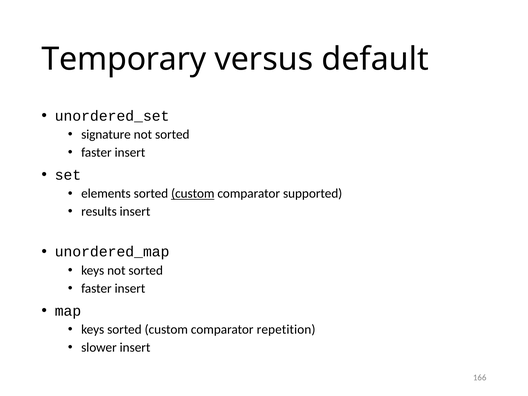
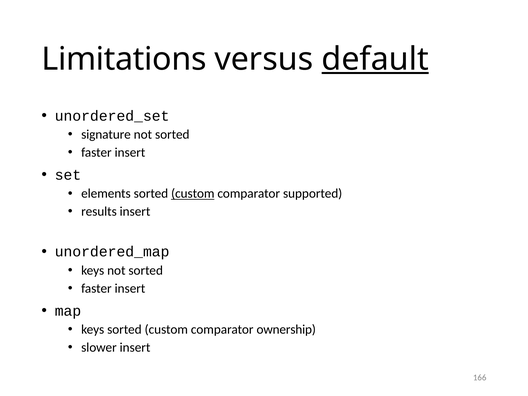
Temporary: Temporary -> Limitations
default underline: none -> present
repetition: repetition -> ownership
